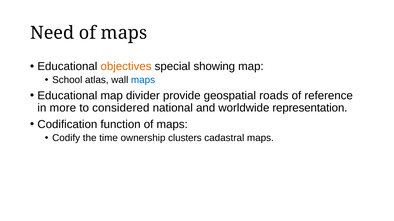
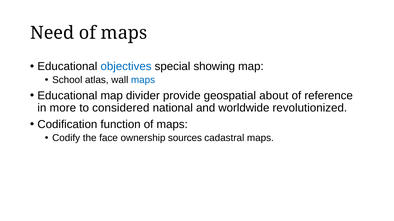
objectives colour: orange -> blue
roads: roads -> about
representation: representation -> revolutionized
time: time -> face
clusters: clusters -> sources
